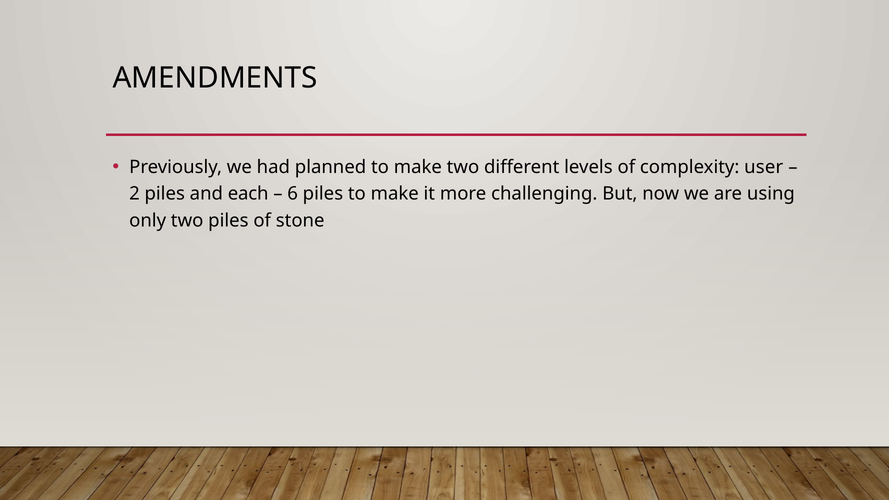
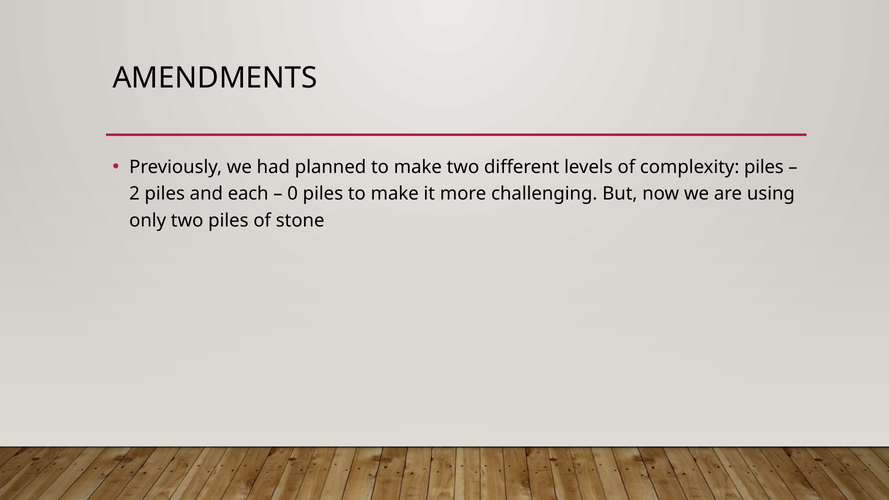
complexity user: user -> piles
6: 6 -> 0
